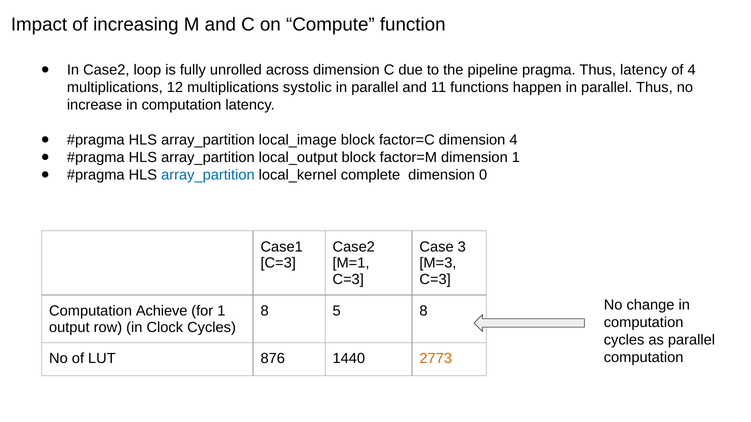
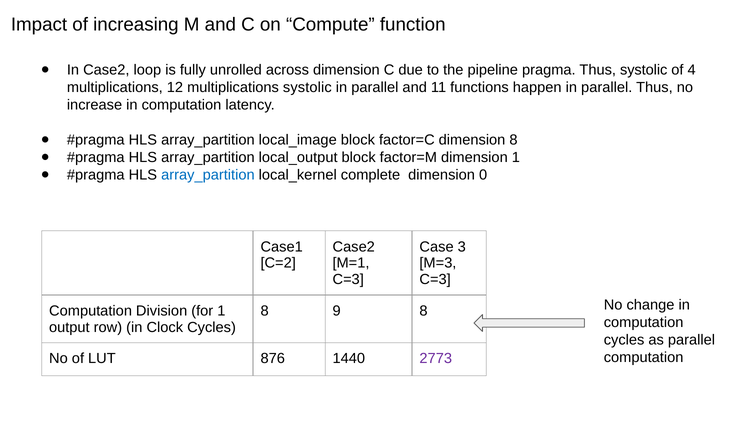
Thus latency: latency -> systolic
dimension 4: 4 -> 8
C=3 at (278, 263): C=3 -> C=2
Achieve: Achieve -> Division
5: 5 -> 9
2773 colour: orange -> purple
